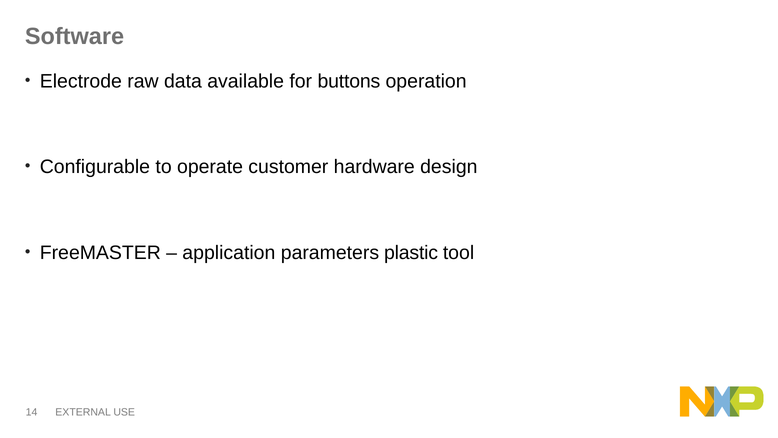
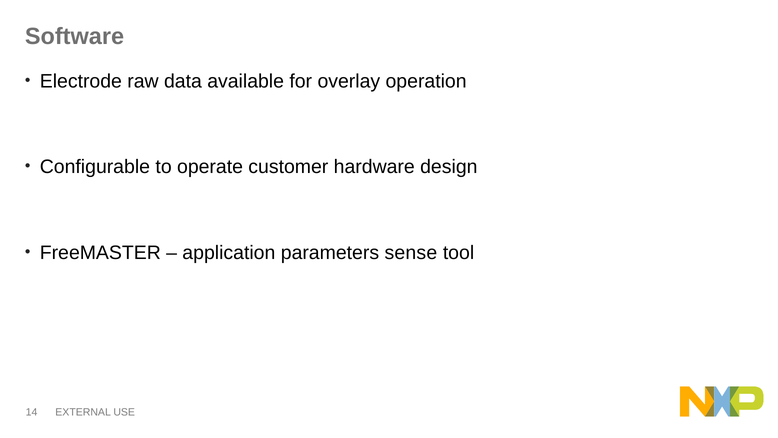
buttons: buttons -> overlay
plastic: plastic -> sense
